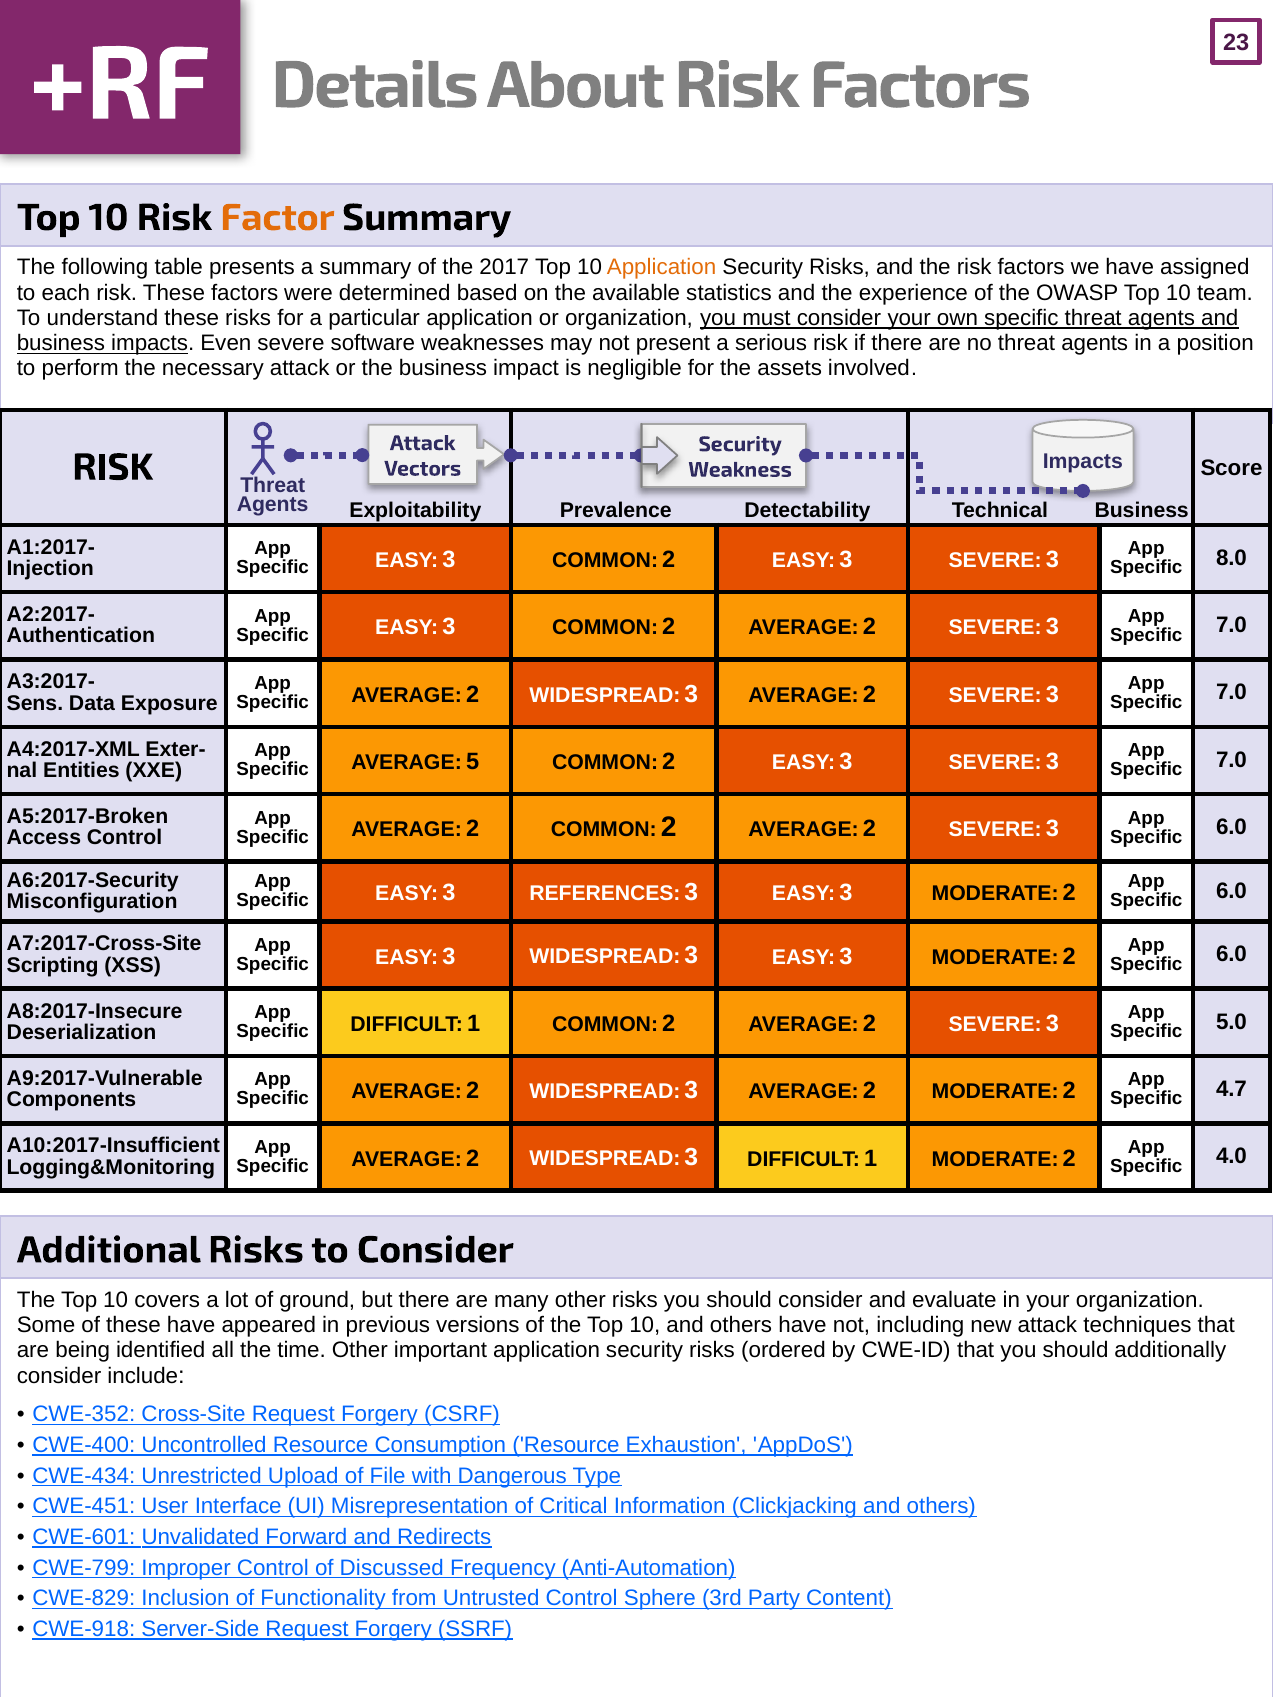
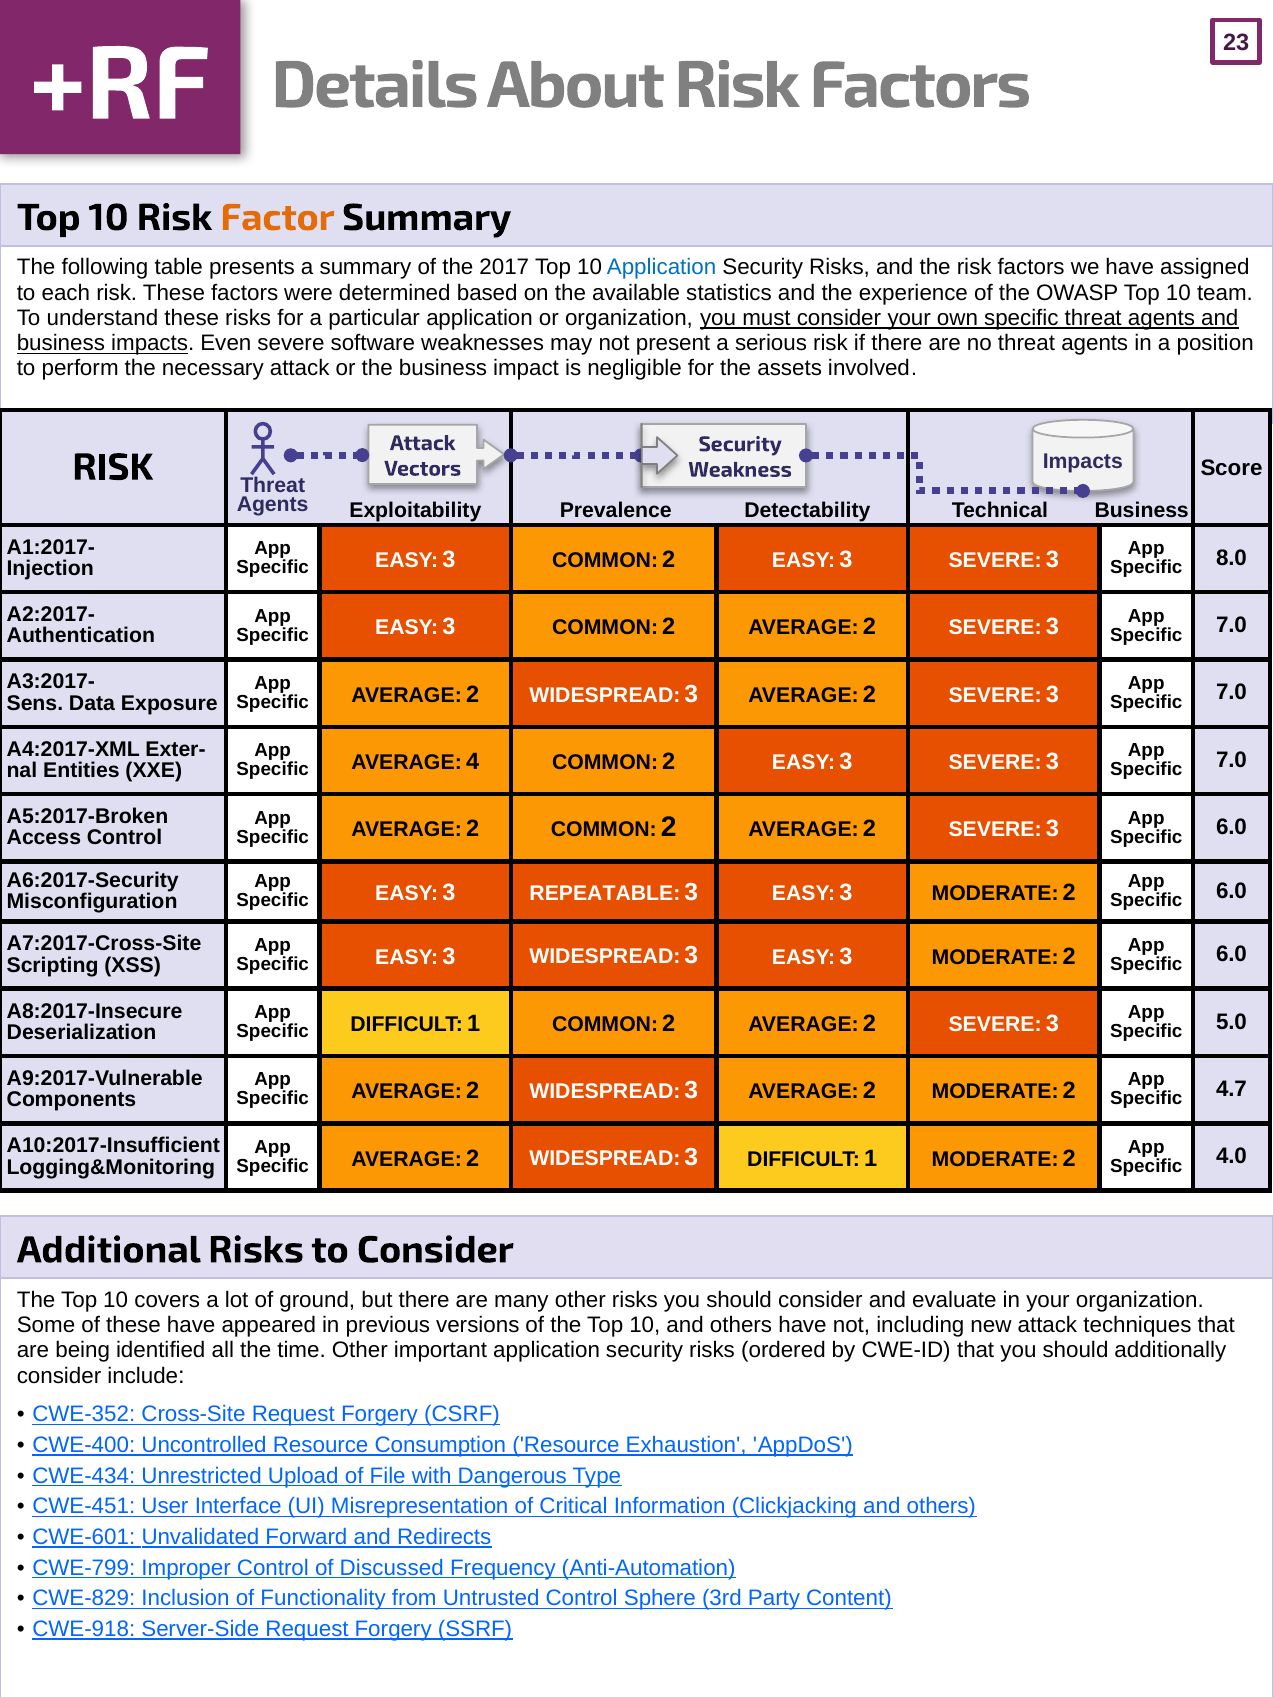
Application at (662, 268) colour: orange -> blue
5: 5 -> 4
REFERENCES: REFERENCES -> REPEATABLE
